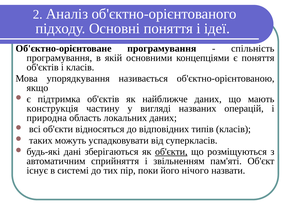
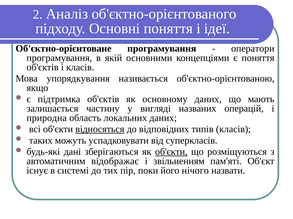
спільність: спільність -> оператори
найближче: найближче -> основному
конструкція: конструкція -> залишається
відносяться underline: none -> present
сприйняття: сприйняття -> відображає
